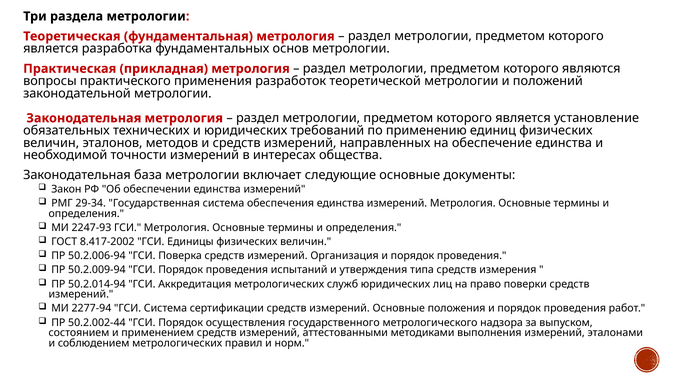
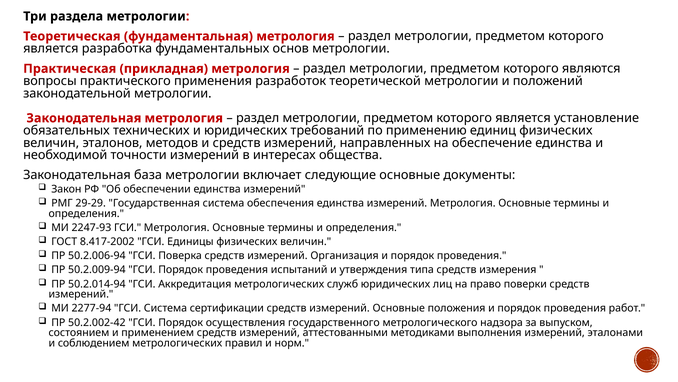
29-34: 29-34 -> 29-29
50.2.002-44: 50.2.002-44 -> 50.2.002-42
